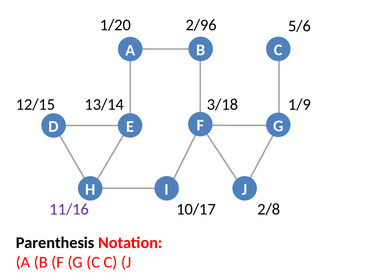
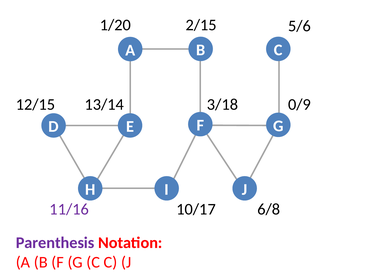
2/96: 2/96 -> 2/15
1/9: 1/9 -> 0/9
2/8: 2/8 -> 6/8
Parenthesis colour: black -> purple
